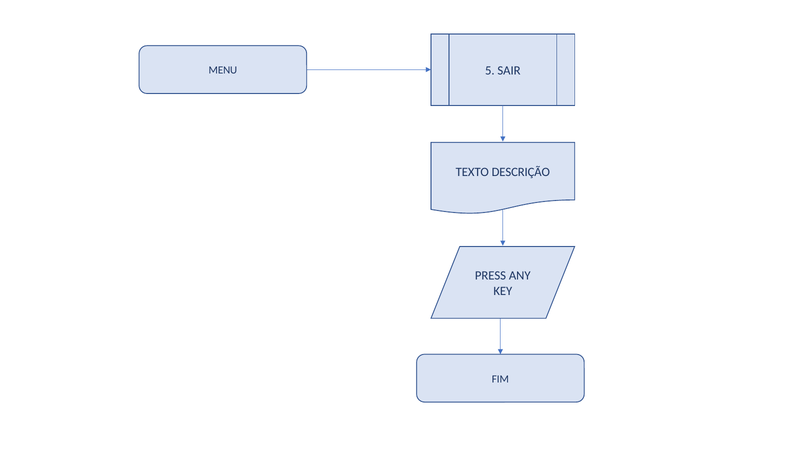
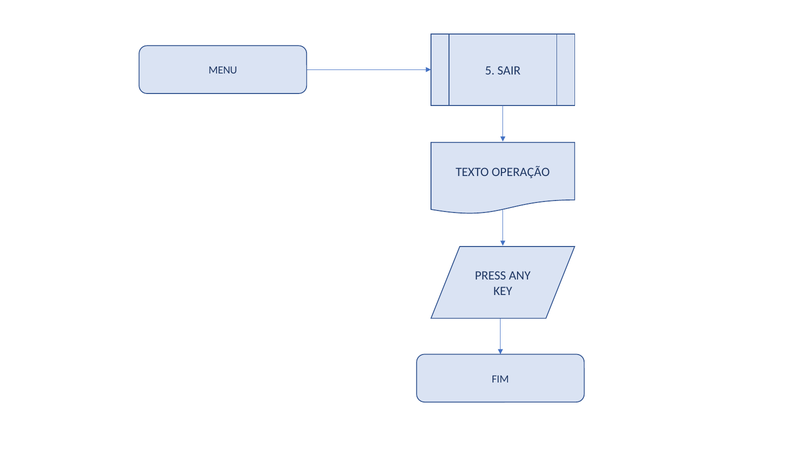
DESCRIÇÃO: DESCRIÇÃO -> OPERAÇÃO
